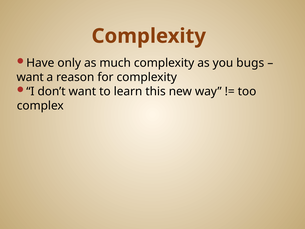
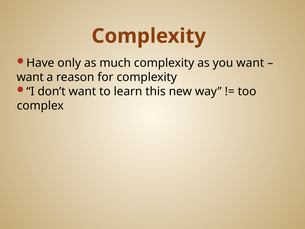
you bugs: bugs -> want
